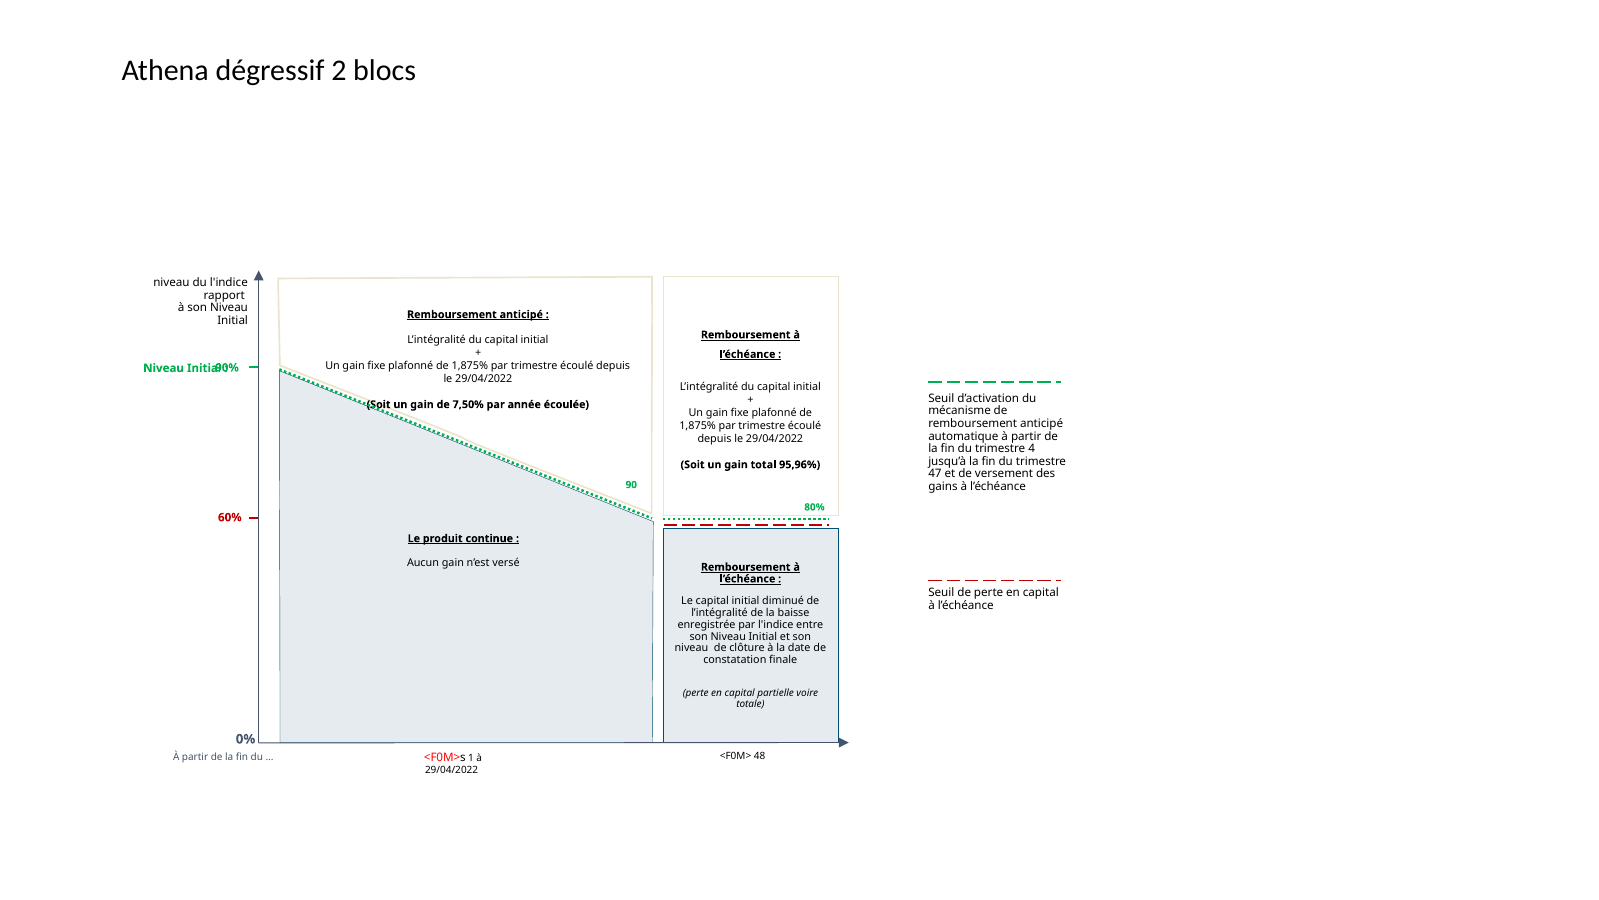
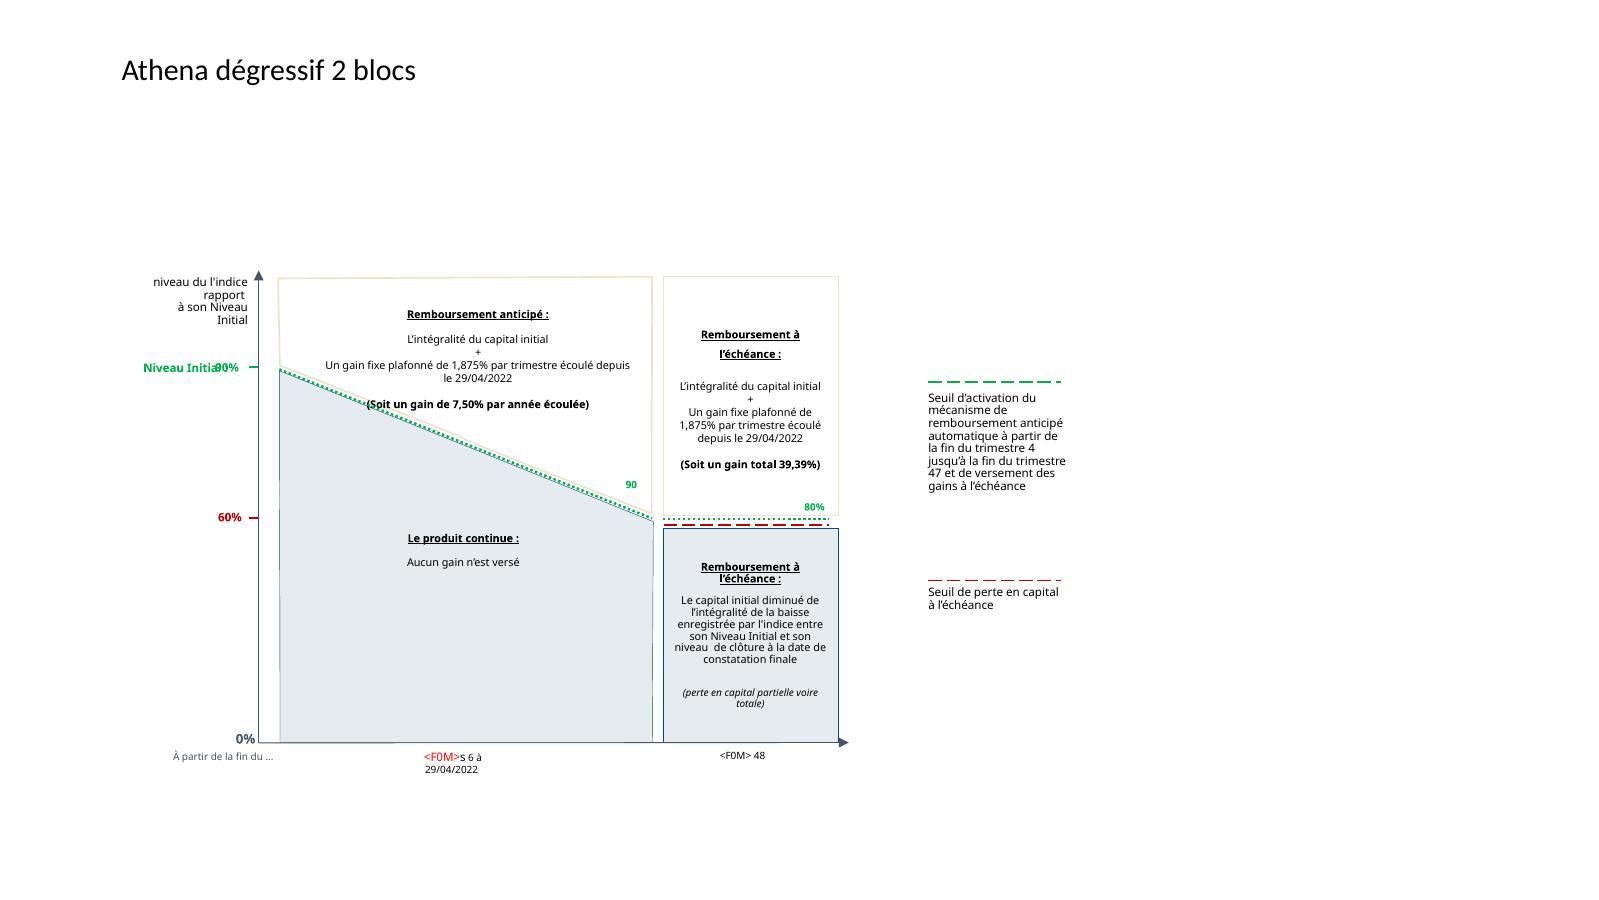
95,96%: 95,96% -> 39,39%
1: 1 -> 6
